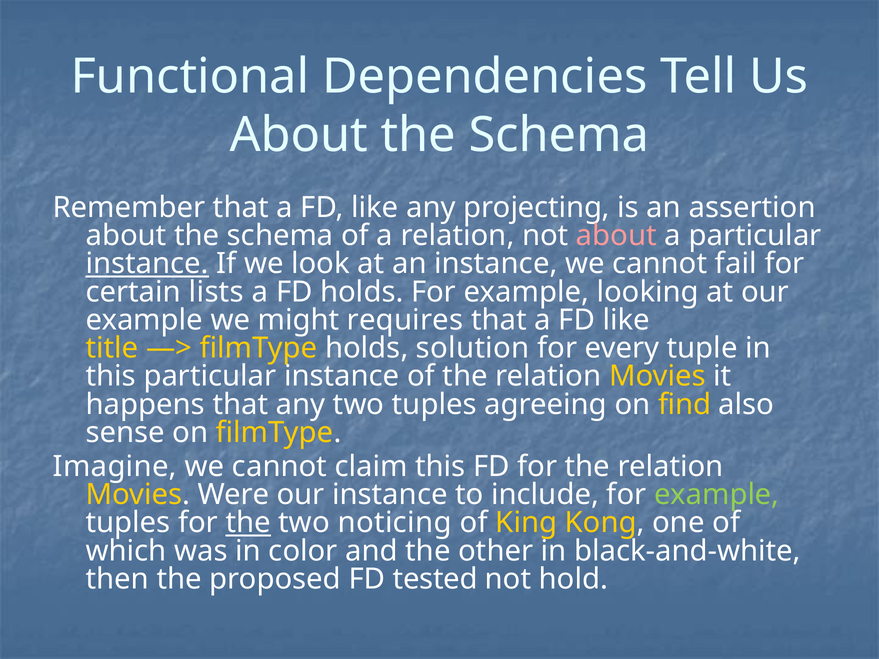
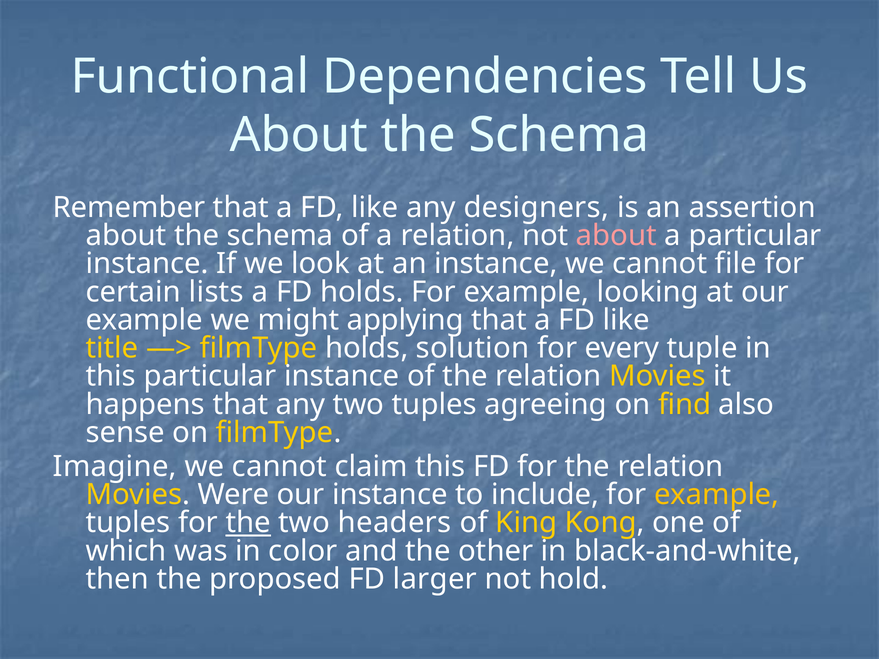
projecting: projecting -> designers
instance at (147, 264) underline: present -> none
fail: fail -> file
requires: requires -> applying
example at (717, 495) colour: light green -> yellow
noticing: noticing -> headers
tested: tested -> larger
